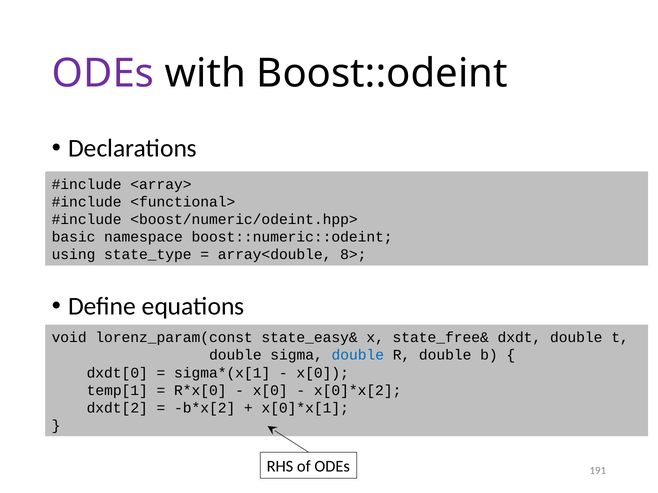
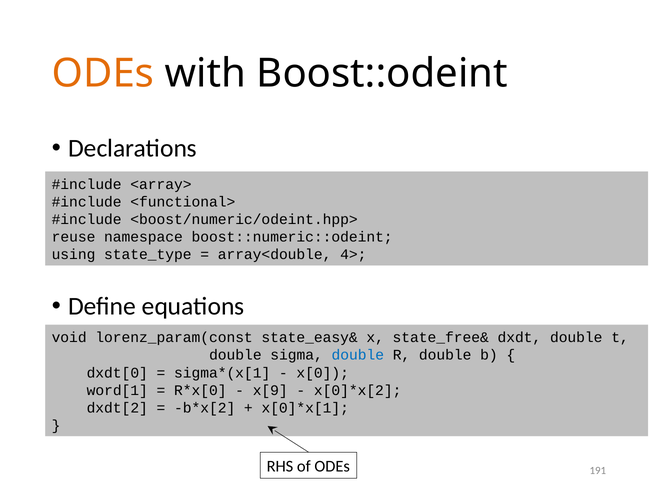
ODEs at (103, 74) colour: purple -> orange
basic: basic -> reuse
8>: 8> -> 4>
temp[1: temp[1 -> word[1
x[0 at (270, 391): x[0 -> x[9
